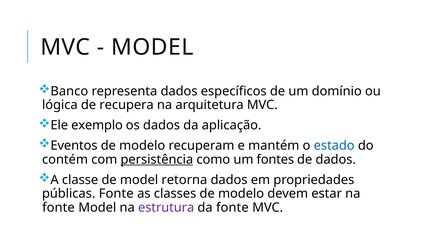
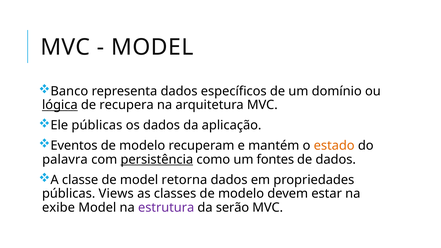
lógica underline: none -> present
Ele exemplo: exemplo -> públicas
estado colour: blue -> orange
contém: contém -> palavra
públicas Fonte: Fonte -> Views
fonte at (58, 208): fonte -> exibe
da fonte: fonte -> serão
